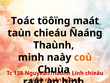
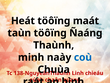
Toác: Toác -> Heát
taùn chieáu: chieáu -> töôïng
coù colour: orange -> blue
